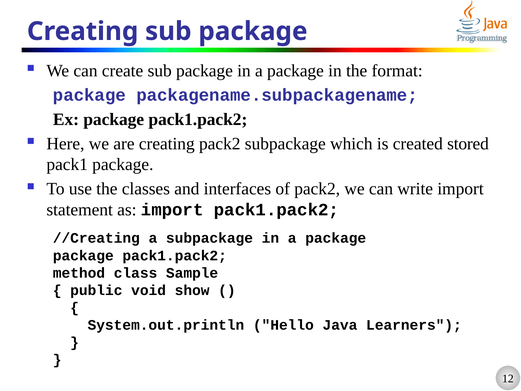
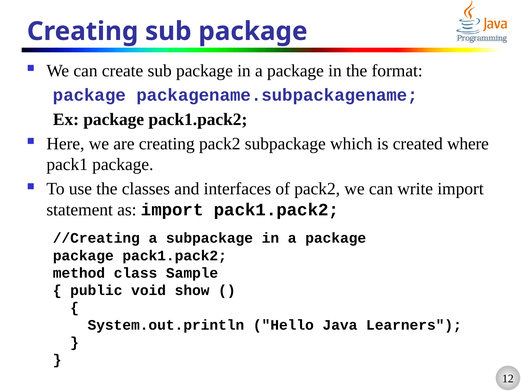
stored: stored -> where
